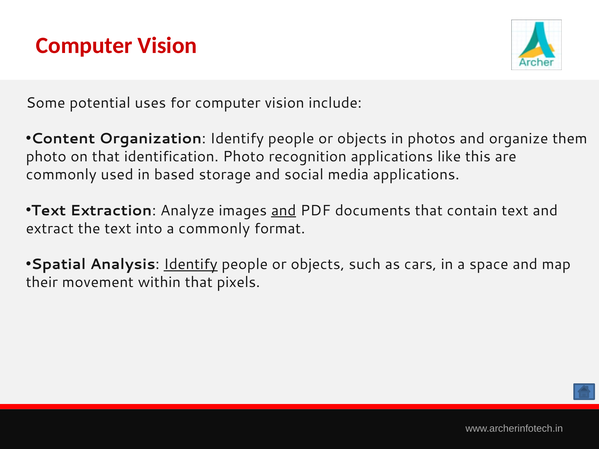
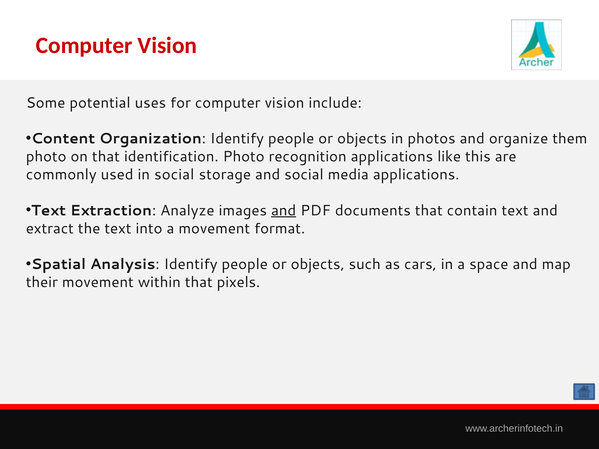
in based: based -> social
a commonly: commonly -> movement
Identify at (191, 265) underline: present -> none
